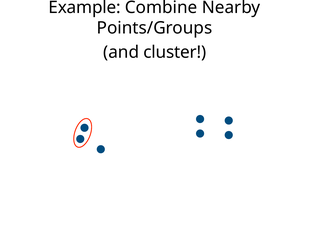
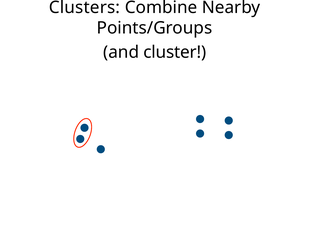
Example: Example -> Clusters
